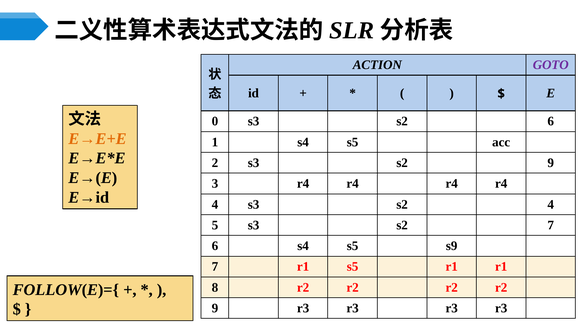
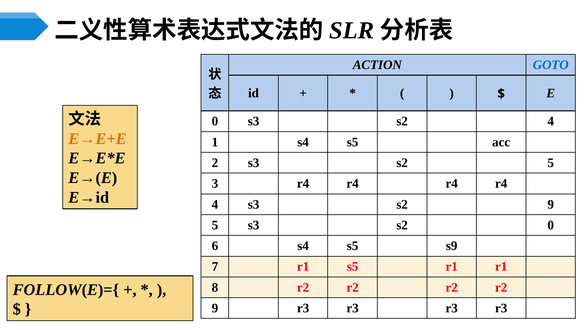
GOTO colour: purple -> blue
s2 6: 6 -> 4
s2 9: 9 -> 5
s2 4: 4 -> 9
s2 7: 7 -> 0
